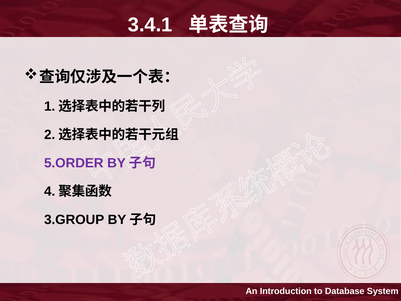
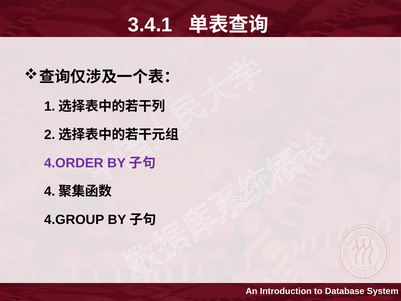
5.ORDER: 5.ORDER -> 4.ORDER
3.GROUP: 3.GROUP -> 4.GROUP
